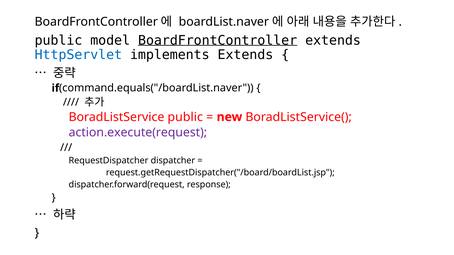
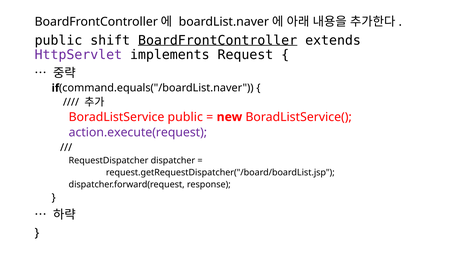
model: model -> shift
HttpServlet colour: blue -> purple
implements Extends: Extends -> Request
